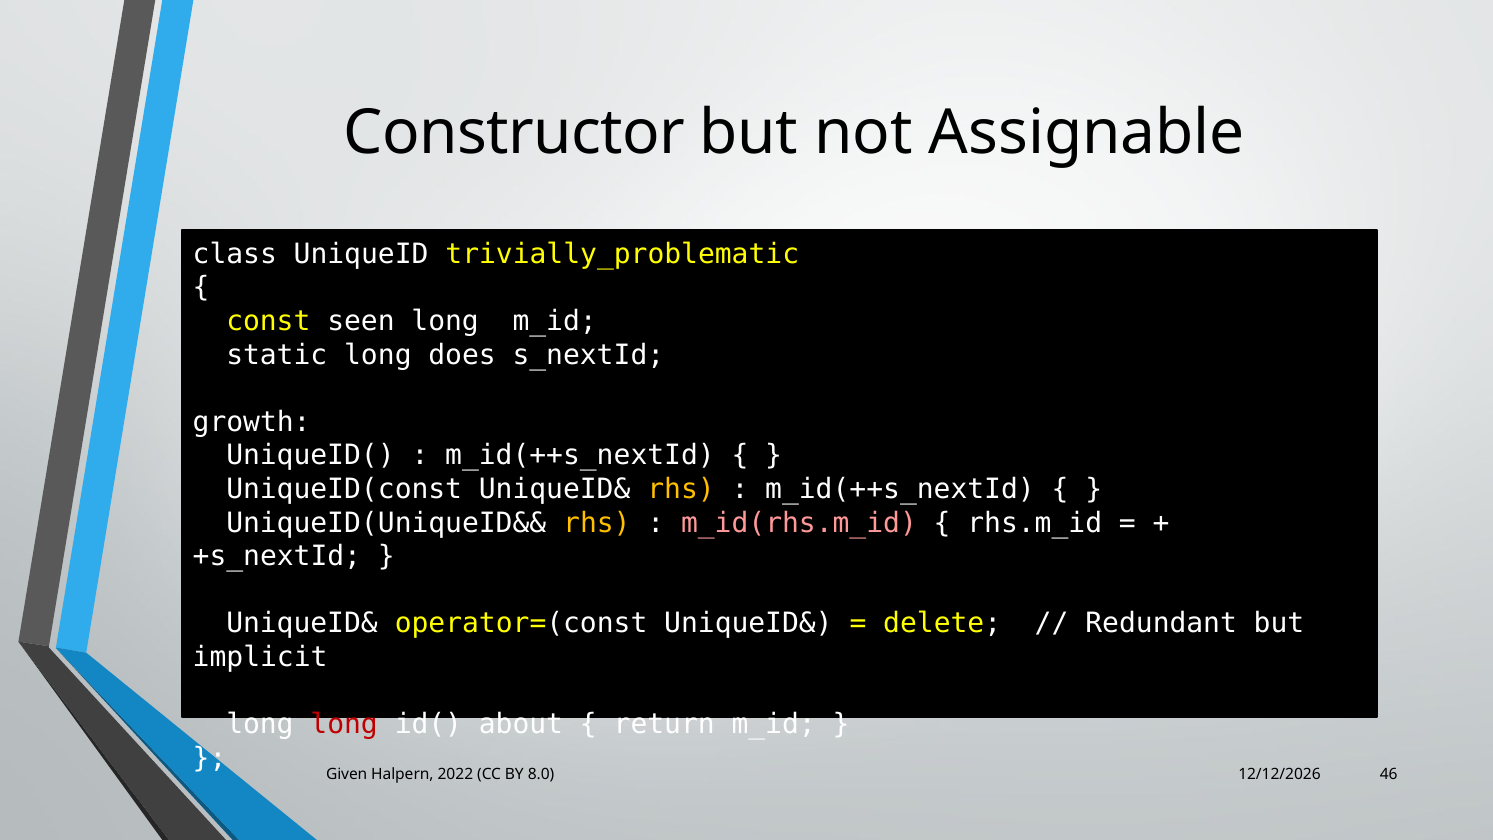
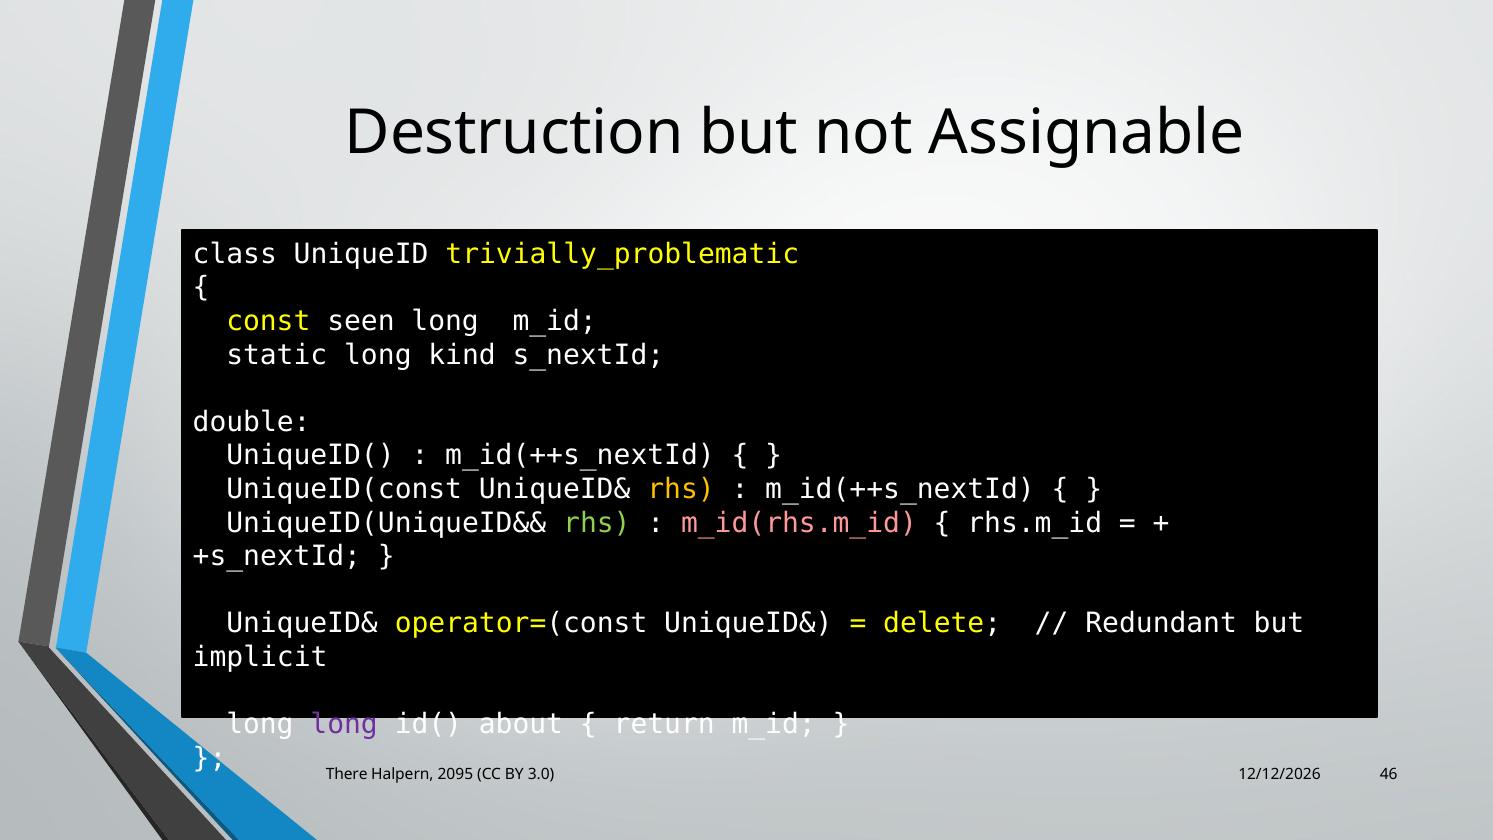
Constructor: Constructor -> Destruction
does: does -> kind
growth: growth -> double
rhs at (597, 523) colour: yellow -> light green
long at (344, 724) colour: red -> purple
Given: Given -> There
2022: 2022 -> 2095
8.0: 8.0 -> 3.0
